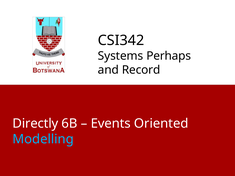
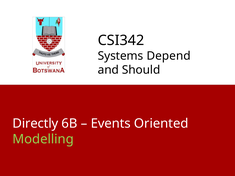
Perhaps: Perhaps -> Depend
Record: Record -> Should
Modelling colour: light blue -> light green
